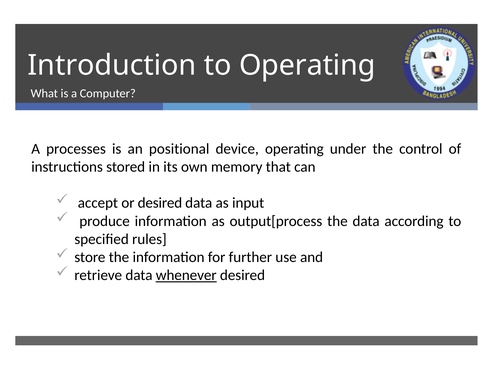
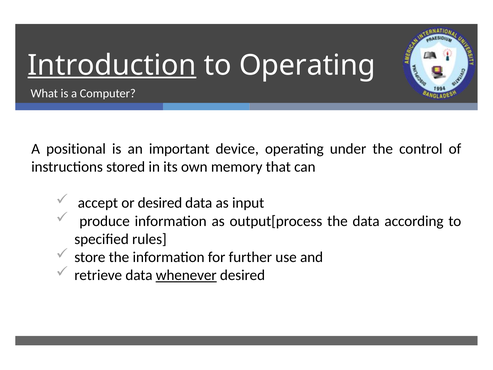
Introduction underline: none -> present
processes: processes -> positional
positional: positional -> important
